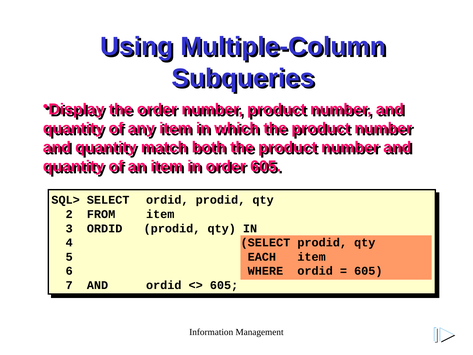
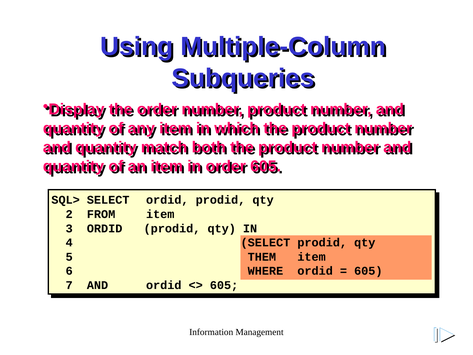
EACH: EACH -> THEM
